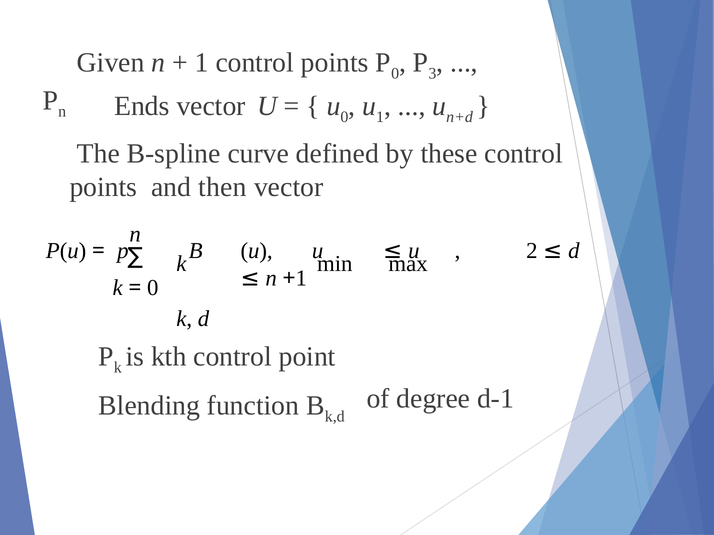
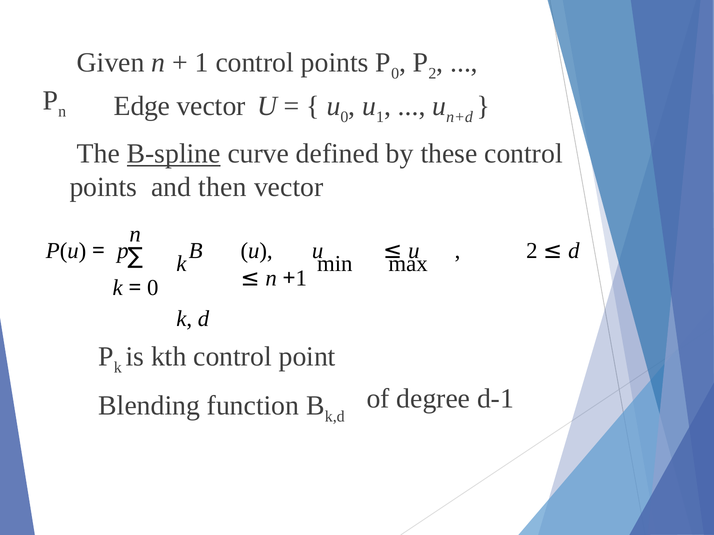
P 3: 3 -> 2
Ends: Ends -> Edge
B-spline underline: none -> present
